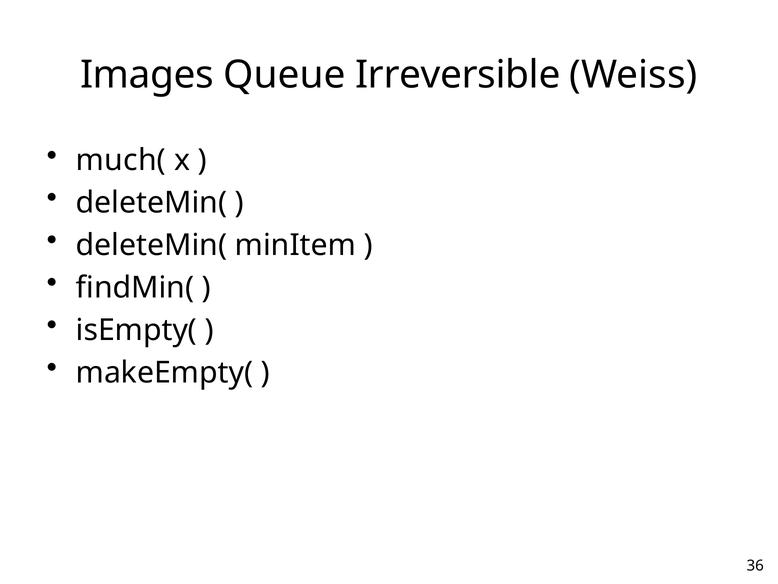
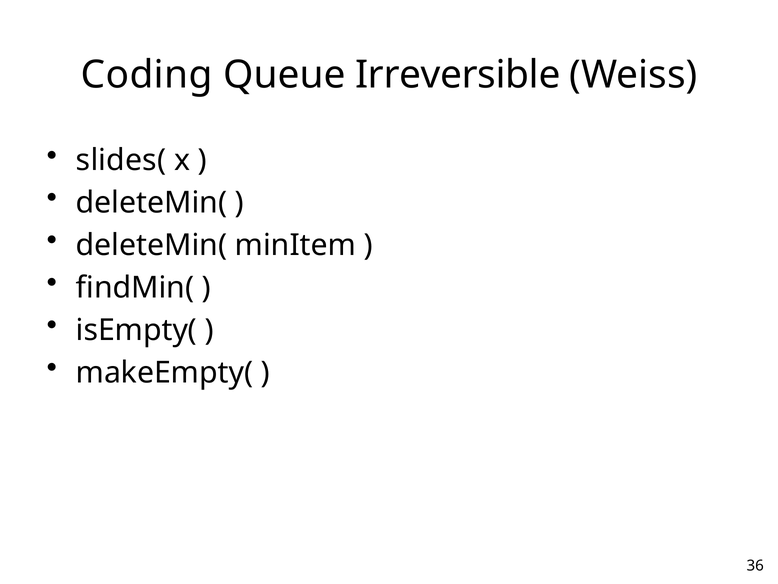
Images: Images -> Coding
much(: much( -> slides(
